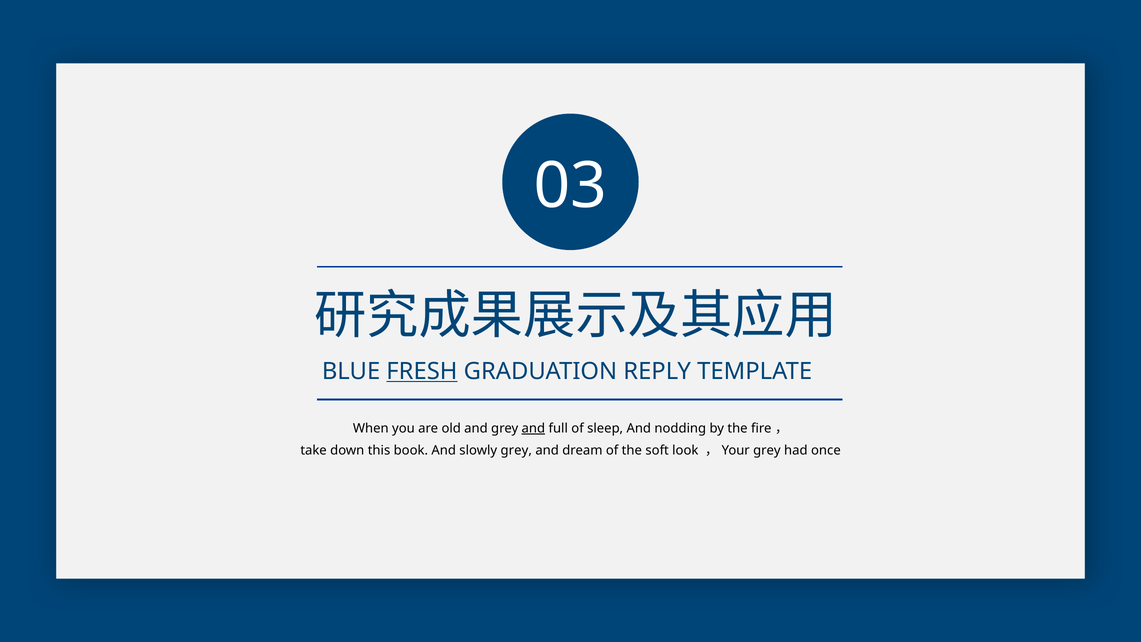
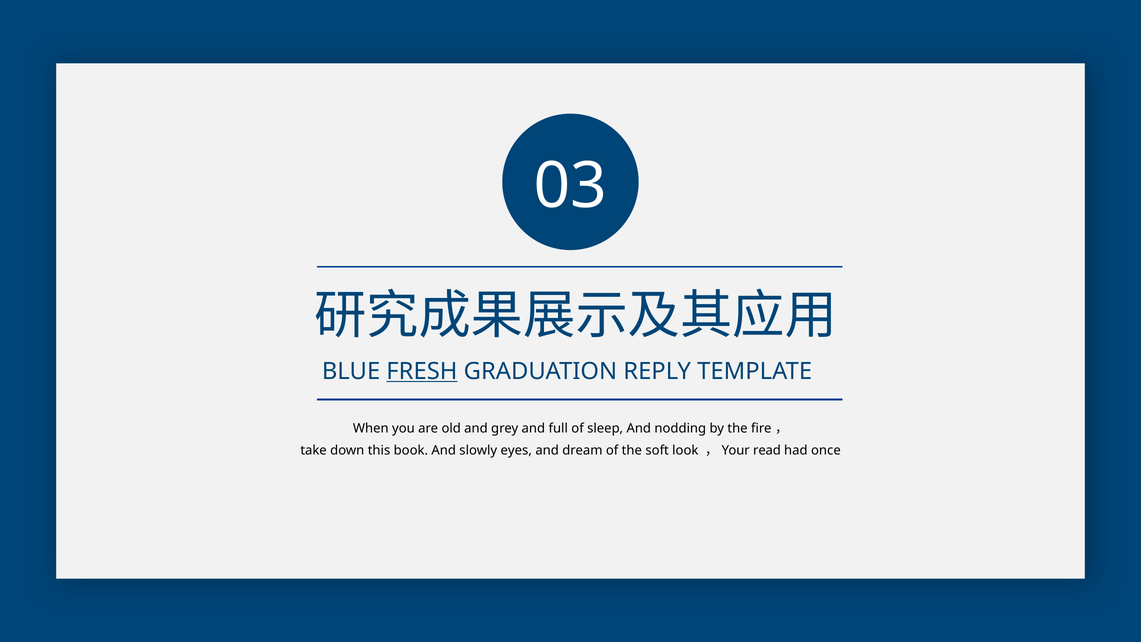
and at (533, 428) underline: present -> none
slowly grey: grey -> eyes
，Your grey: grey -> read
